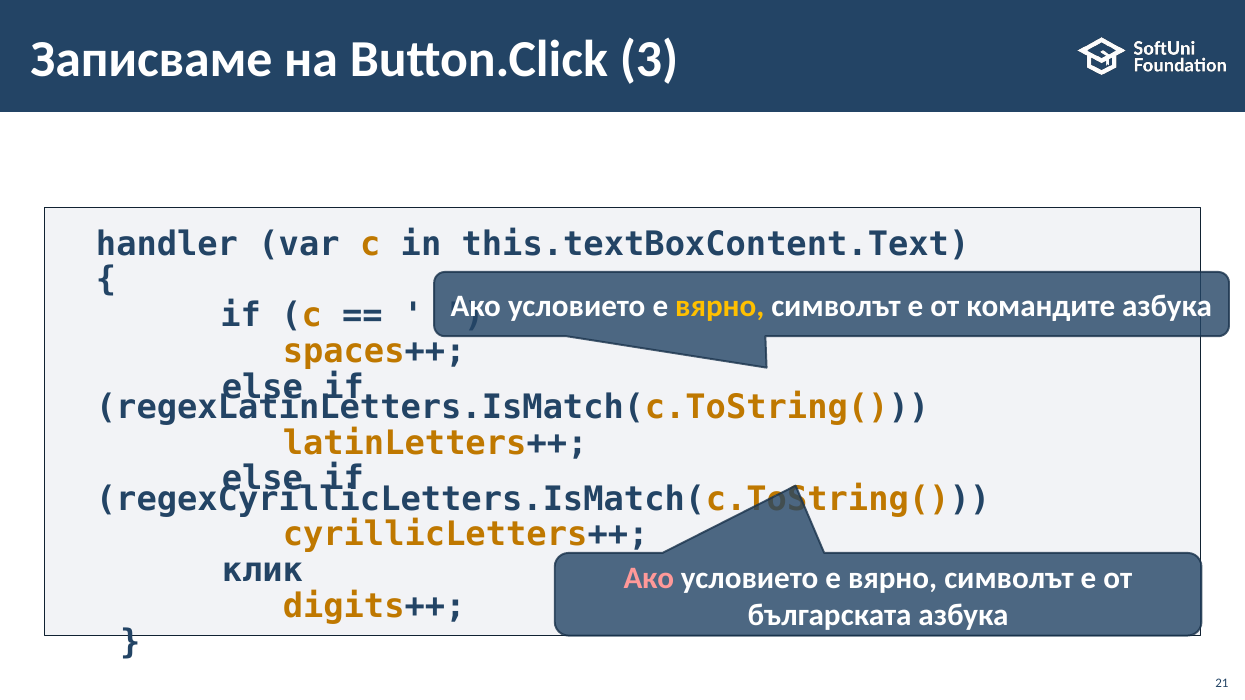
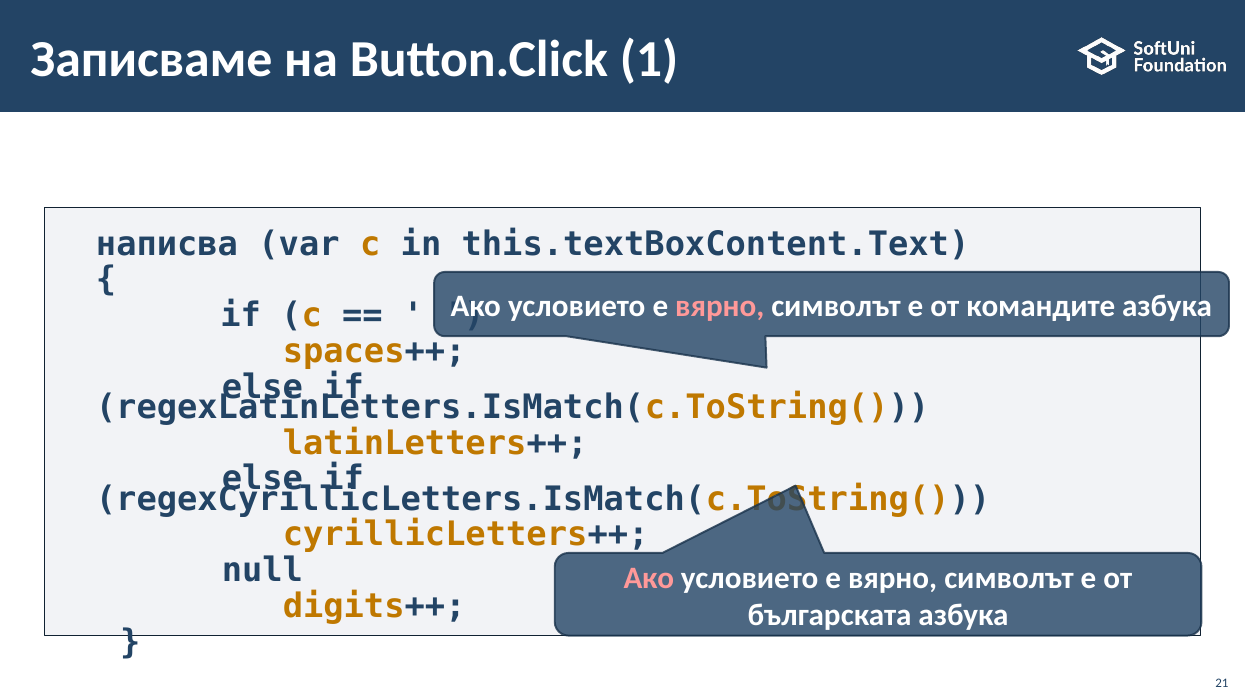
3: 3 -> 1
handler: handler -> написва
вярно at (720, 306) colour: yellow -> pink
клик: клик -> null
